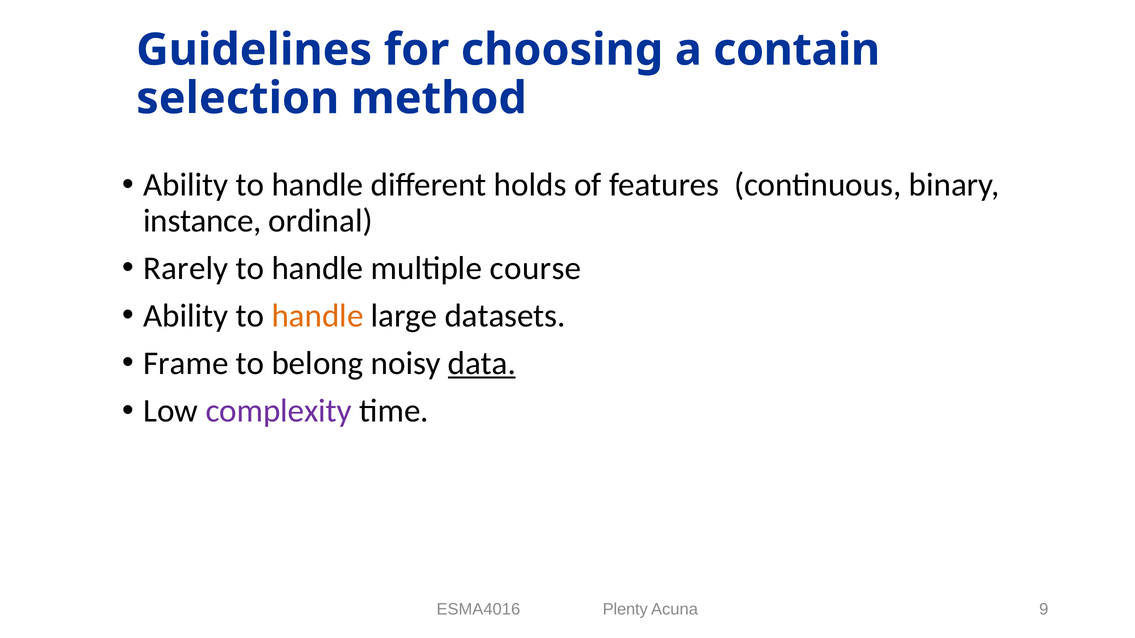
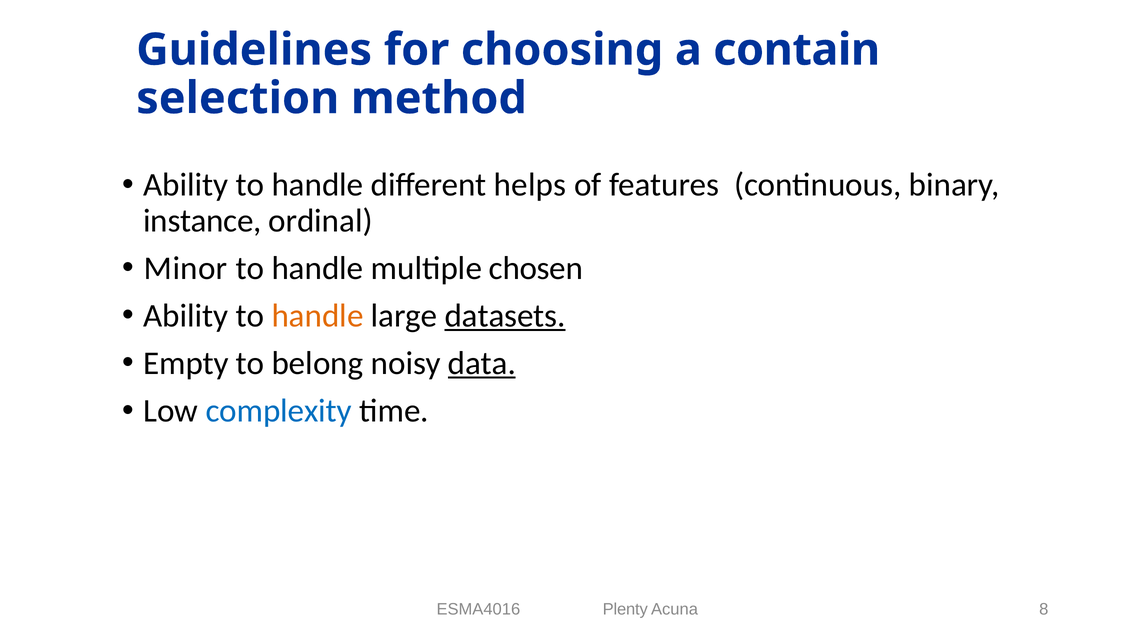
holds: holds -> helps
Rarely: Rarely -> Minor
course: course -> chosen
datasets underline: none -> present
Frame: Frame -> Empty
complexity colour: purple -> blue
9: 9 -> 8
